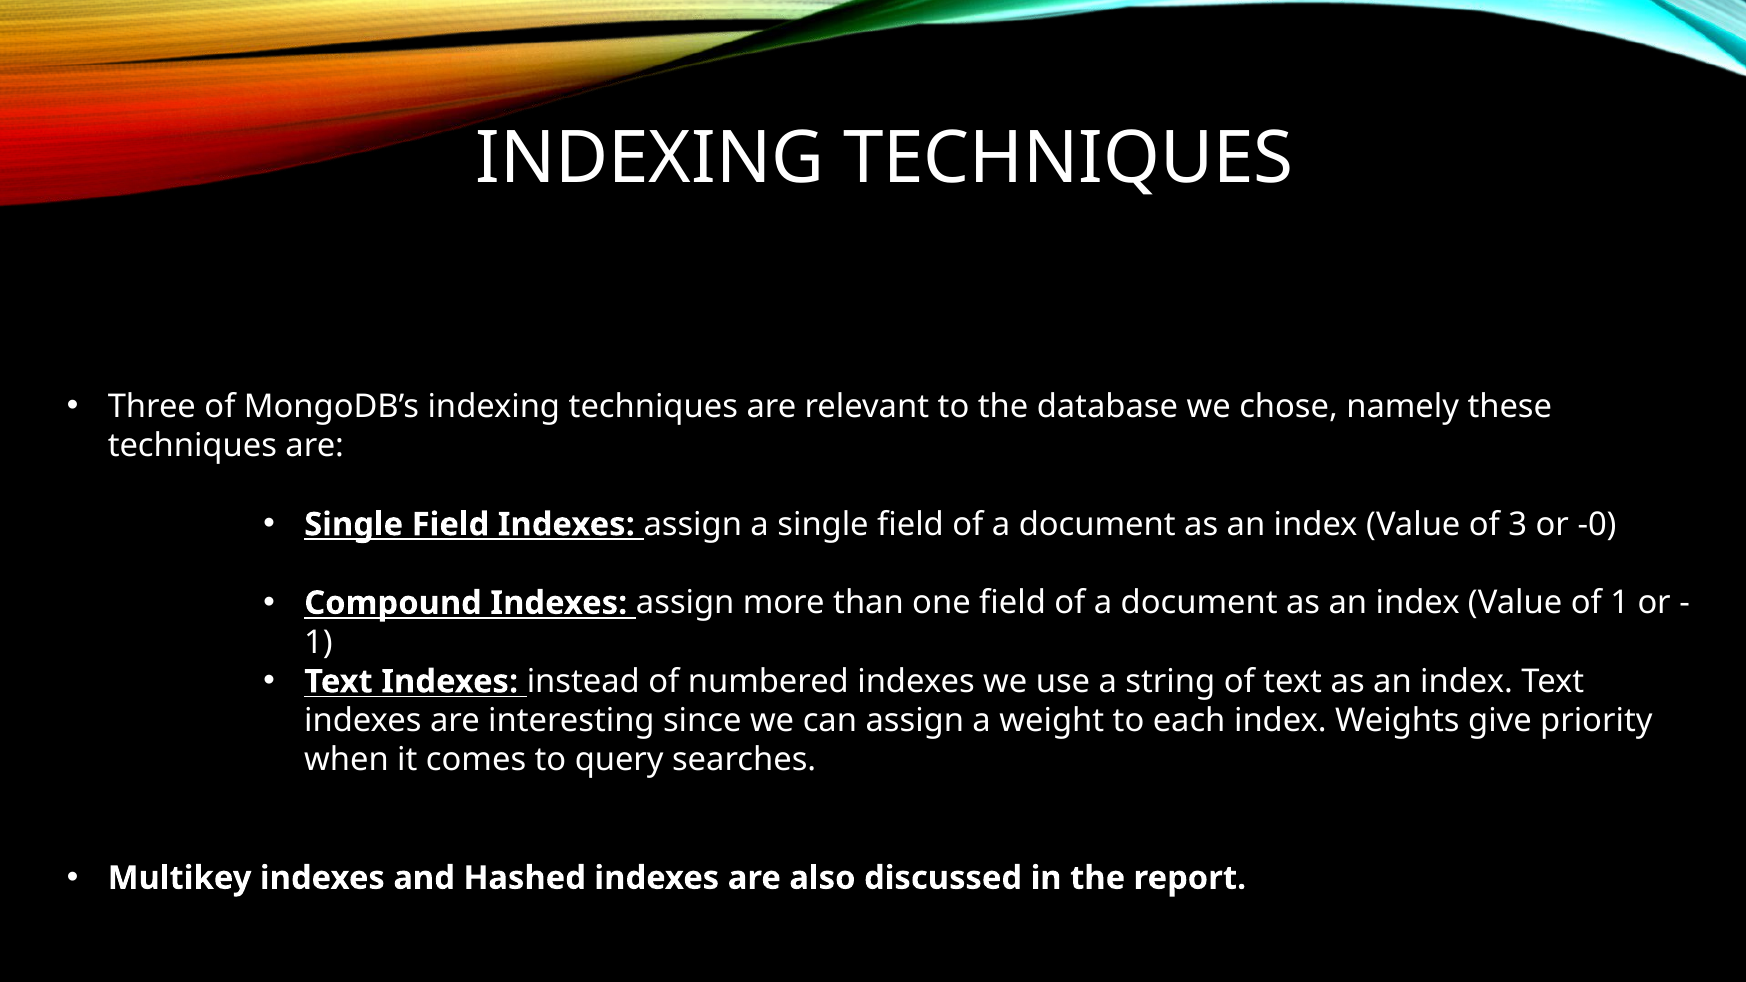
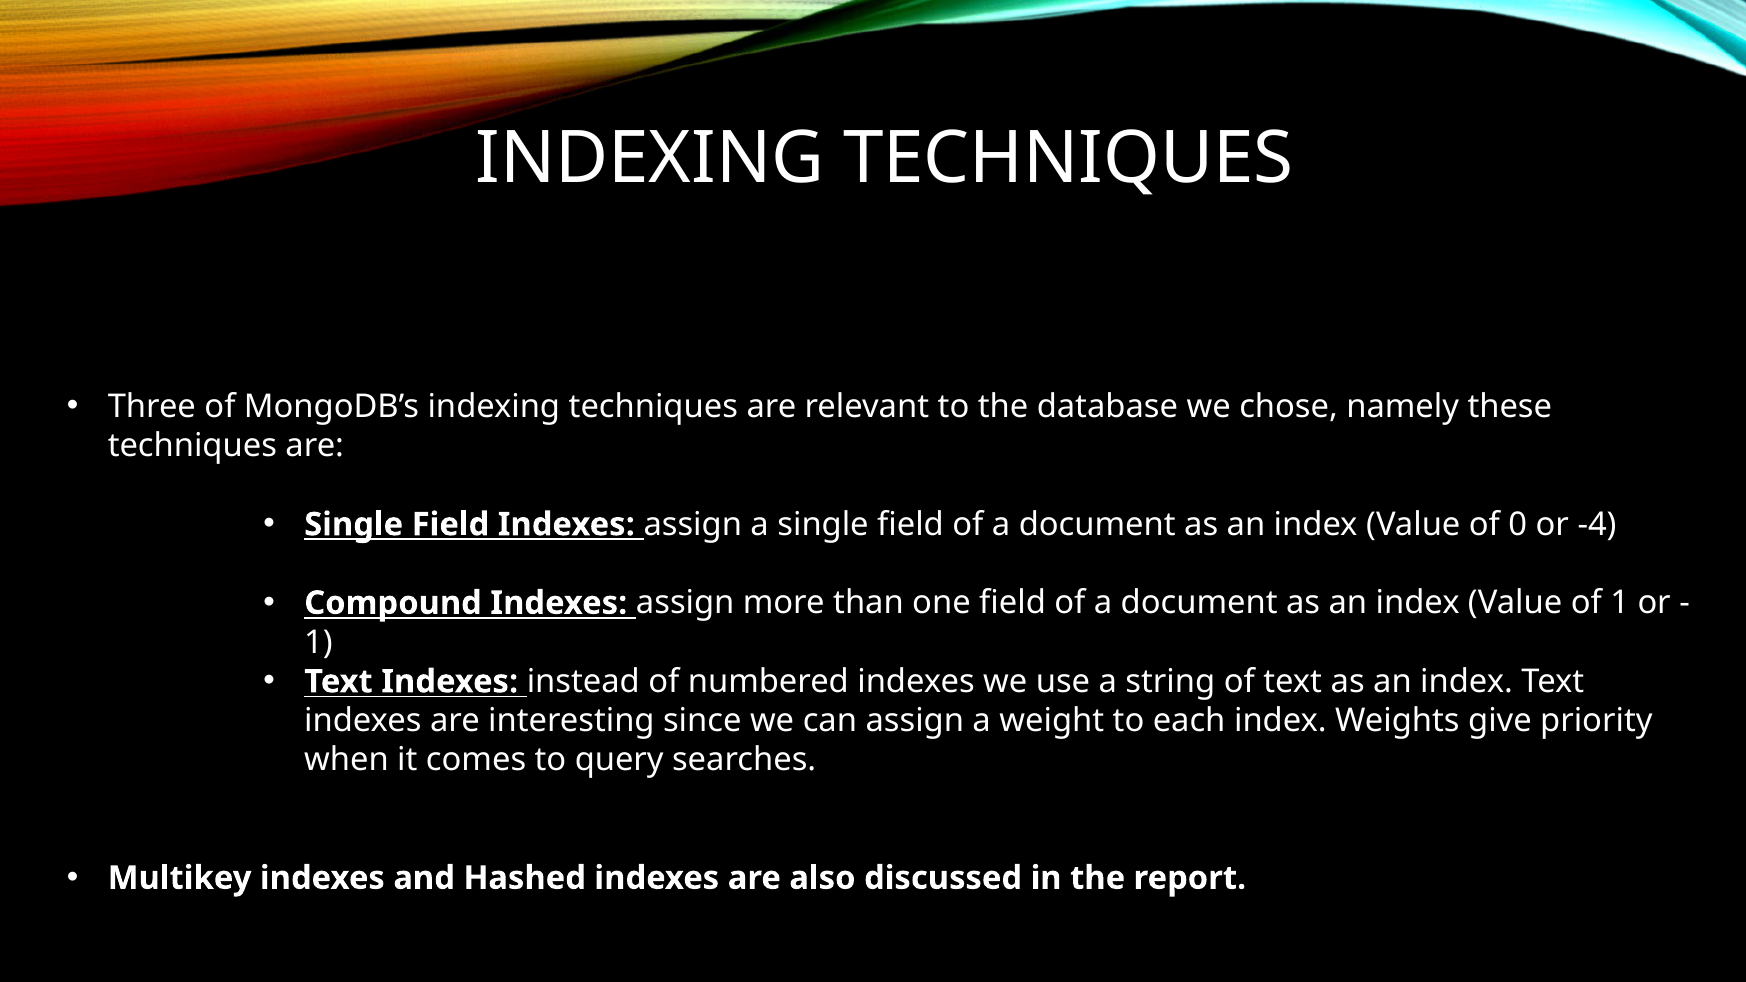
3: 3 -> 0
-0: -0 -> -4
